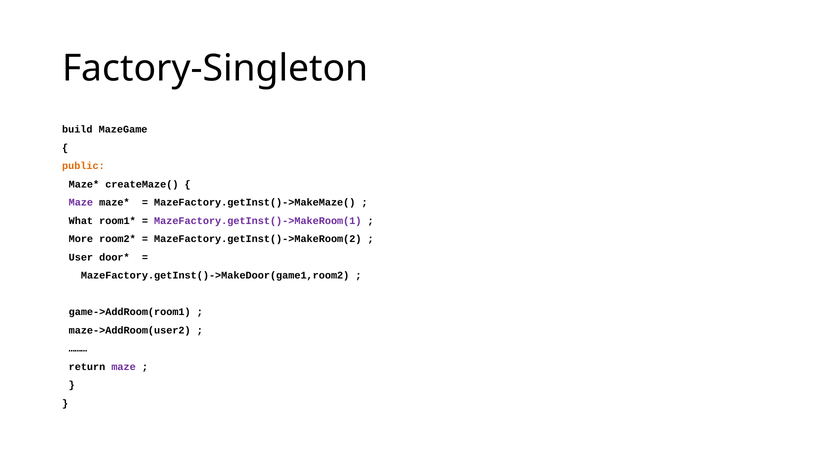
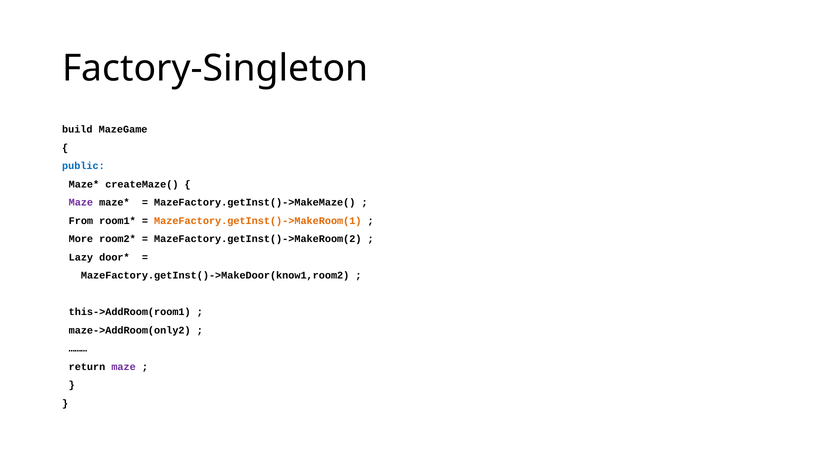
public colour: orange -> blue
What: What -> From
MazeFactory.getInst()->MakeRoom(1 colour: purple -> orange
User: User -> Lazy
MazeFactory.getInst()->MakeDoor(game1,room2: MazeFactory.getInst()->MakeDoor(game1,room2 -> MazeFactory.getInst()->MakeDoor(know1,room2
game->AddRoom(room1: game->AddRoom(room1 -> this->AddRoom(room1
maze->AddRoom(user2: maze->AddRoom(user2 -> maze->AddRoom(only2
